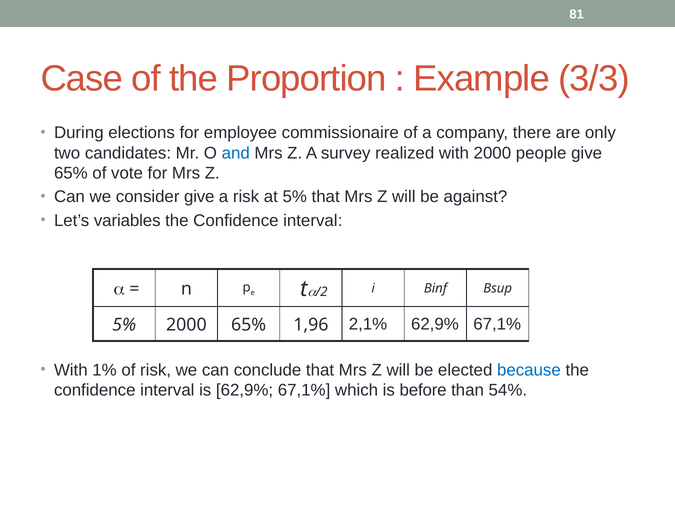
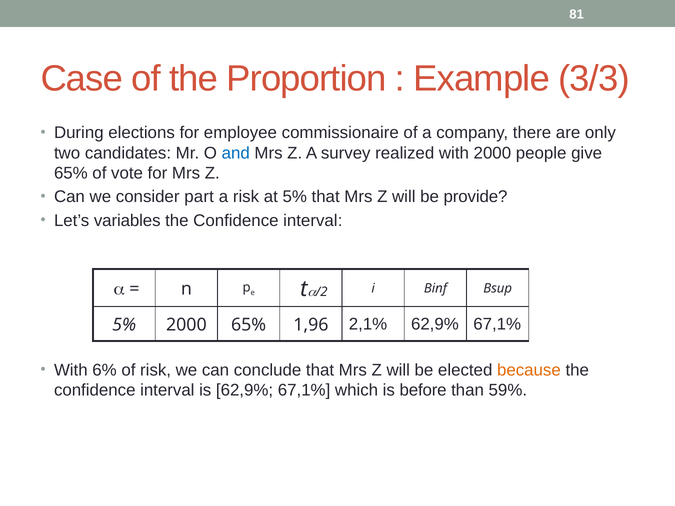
consider give: give -> part
against: against -> provide
1%: 1% -> 6%
because colour: blue -> orange
54%: 54% -> 59%
